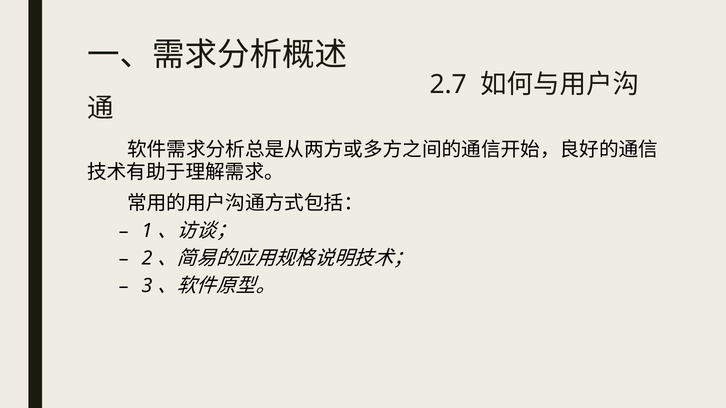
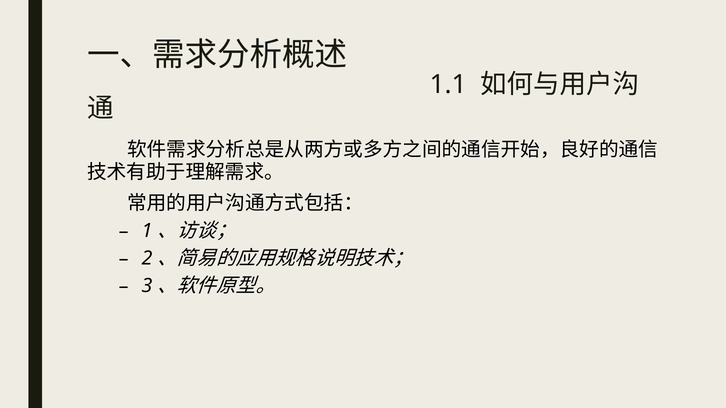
2.7: 2.7 -> 1.1
